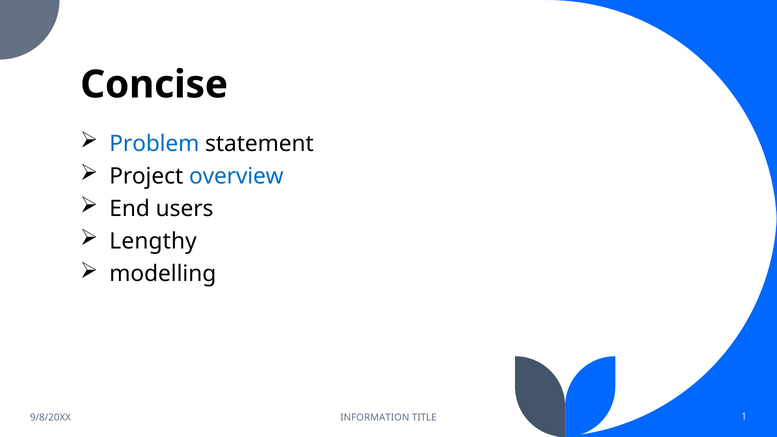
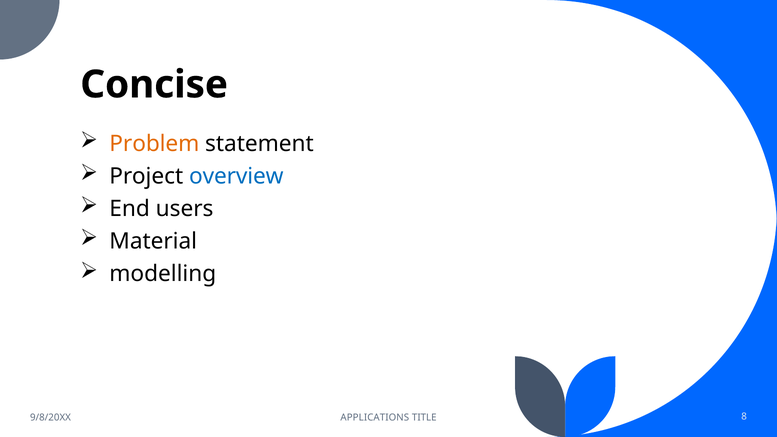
Problem colour: blue -> orange
Lengthy: Lengthy -> Material
INFORMATION: INFORMATION -> APPLICATIONS
1: 1 -> 8
